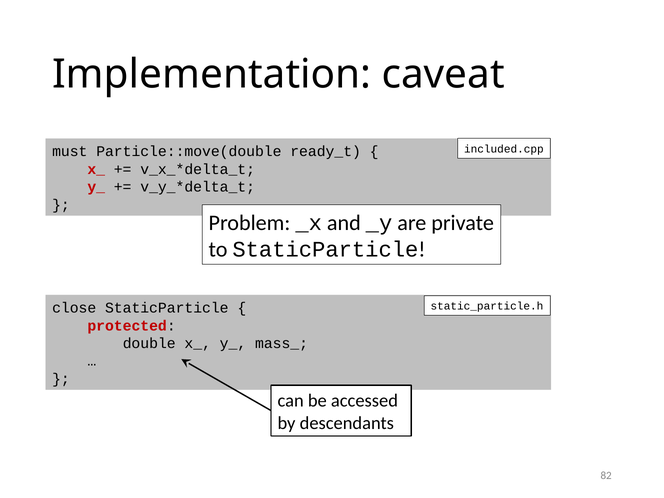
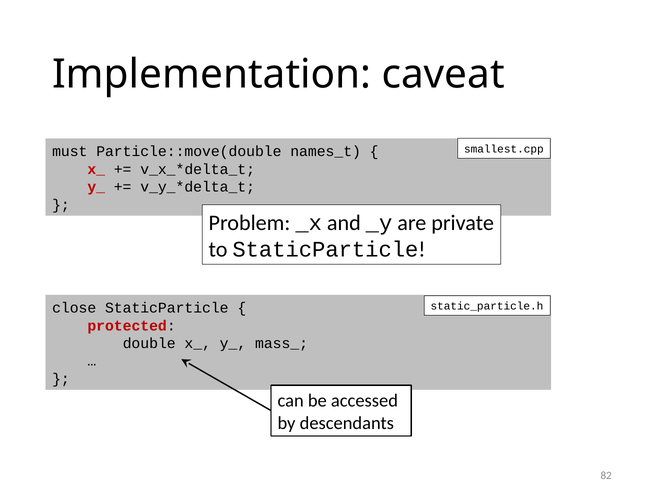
included.cpp: included.cpp -> smallest.cpp
ready_t: ready_t -> names_t
